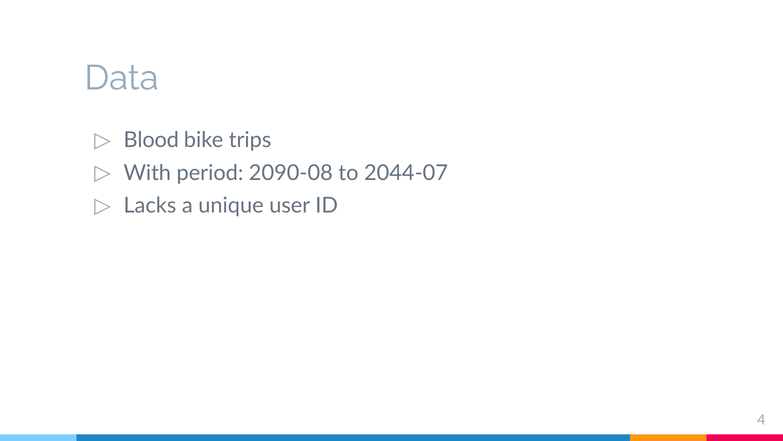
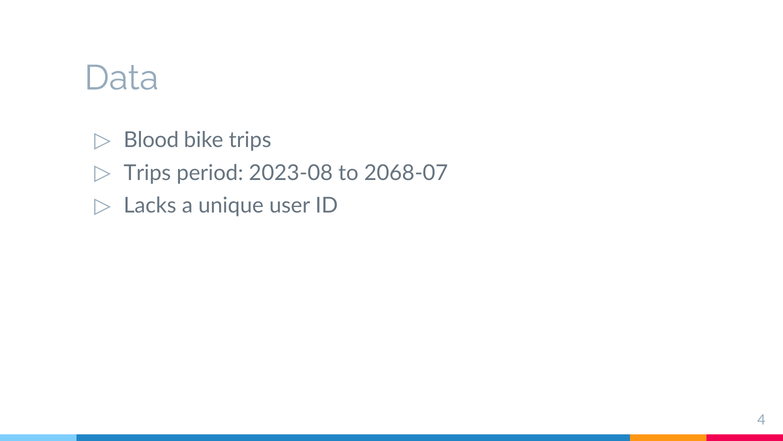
With at (147, 173): With -> Trips
2090-08: 2090-08 -> 2023-08
2044-07: 2044-07 -> 2068-07
